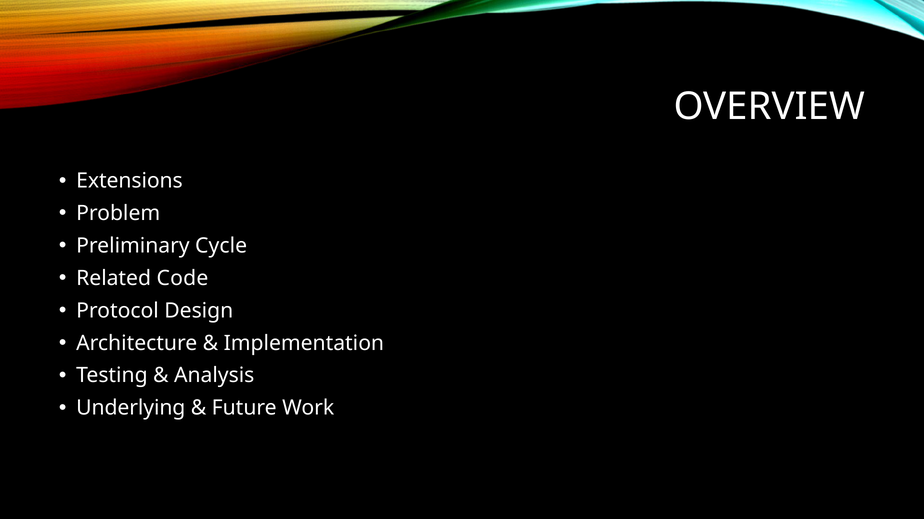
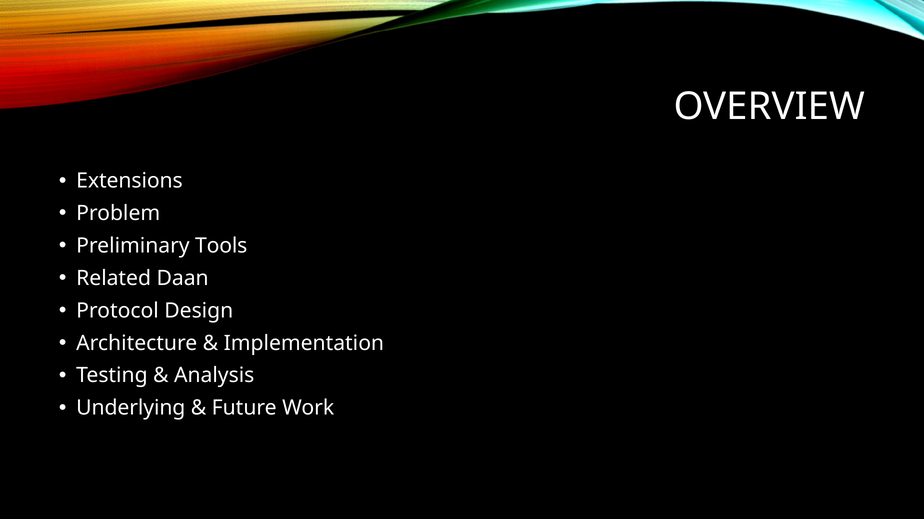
Cycle: Cycle -> Tools
Code: Code -> Daan
